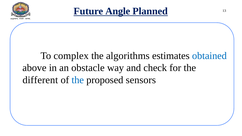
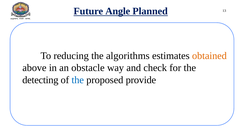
complex: complex -> reducing
obtained colour: blue -> orange
different: different -> detecting
sensors: sensors -> provide
